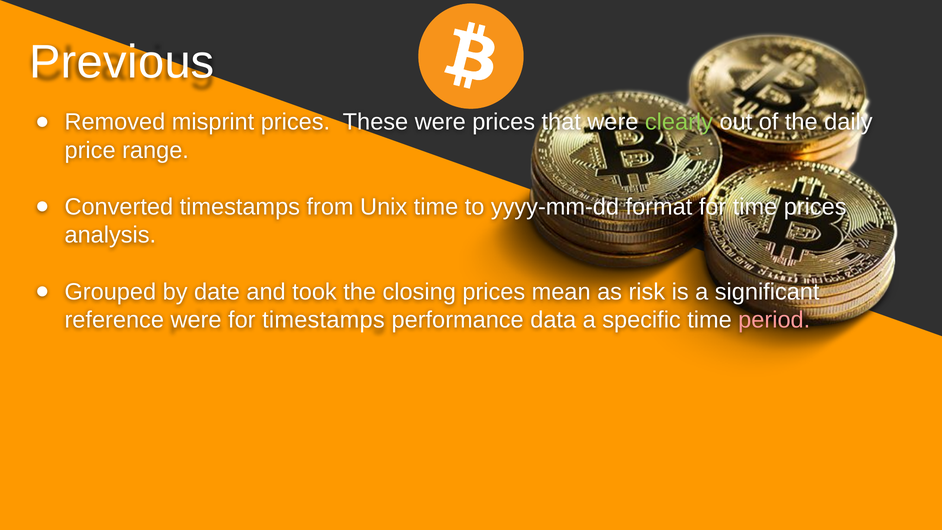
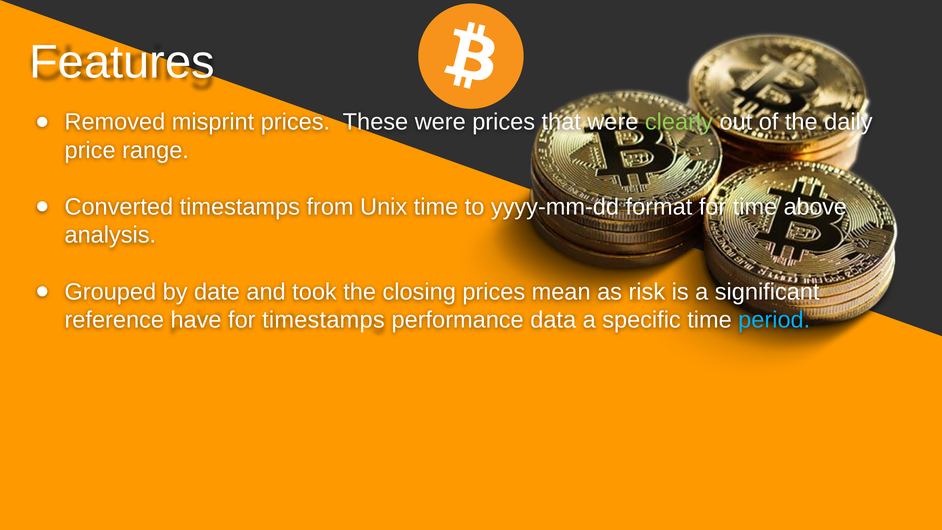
Previous: Previous -> Features
time prices: prices -> above
reference were: were -> have
period colour: pink -> light blue
